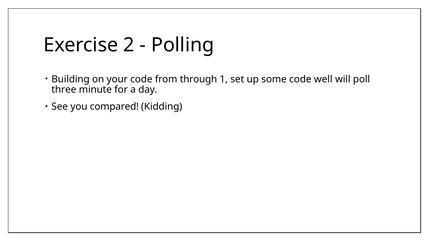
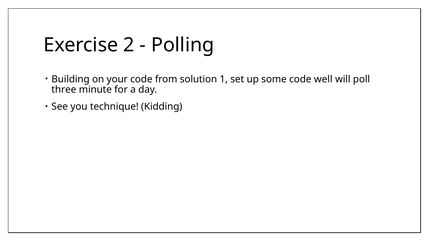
through: through -> solution
compared: compared -> technique
